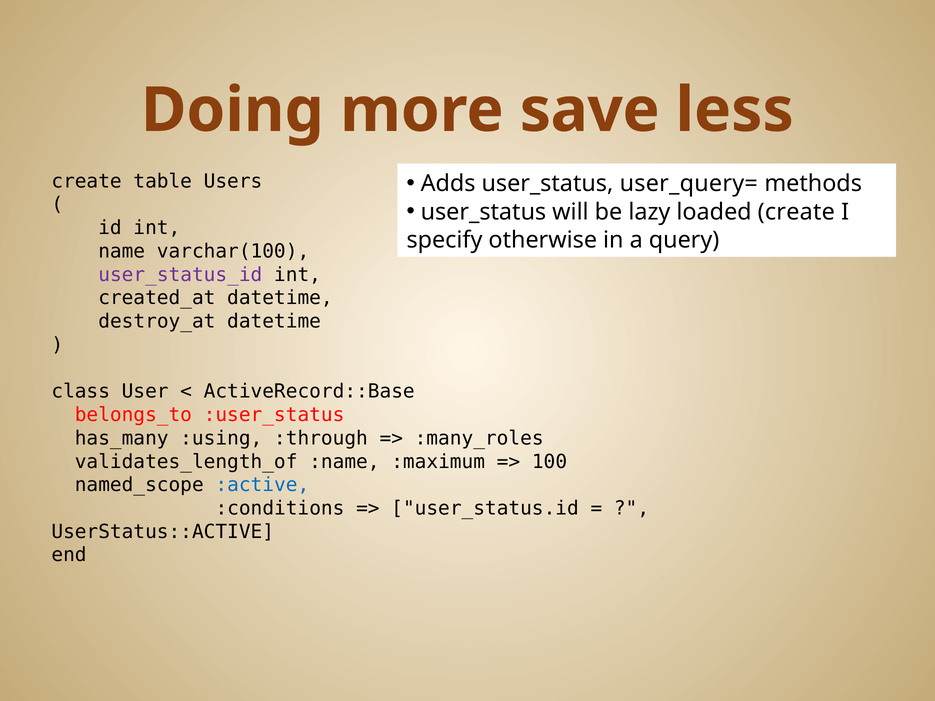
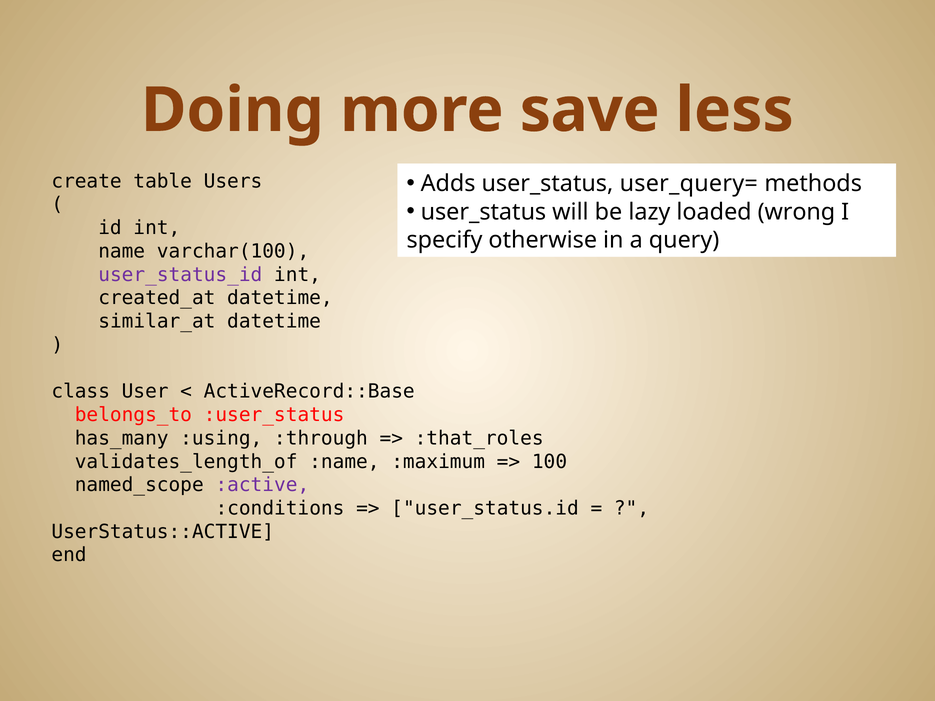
loaded create: create -> wrong
destroy_at: destroy_at -> similar_at
:many_roles: :many_roles -> :that_roles
:active colour: blue -> purple
